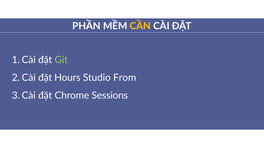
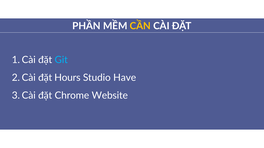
Git colour: light green -> light blue
From: From -> Have
Sessions: Sessions -> Website
